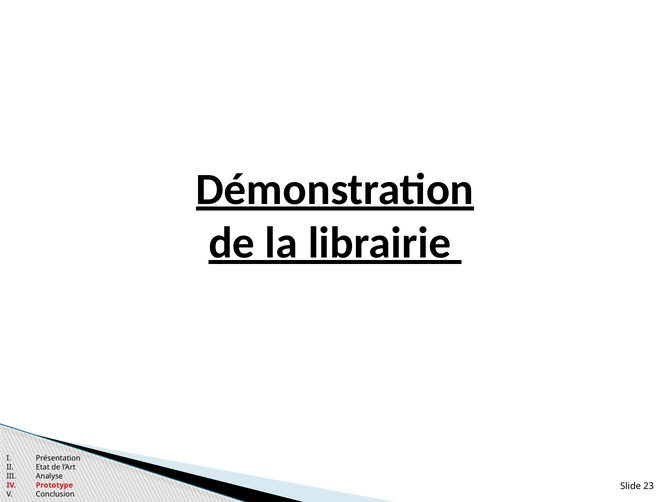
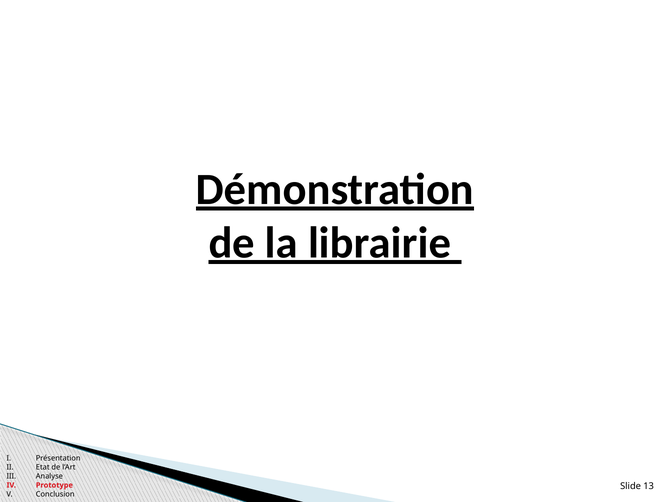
23: 23 -> 13
